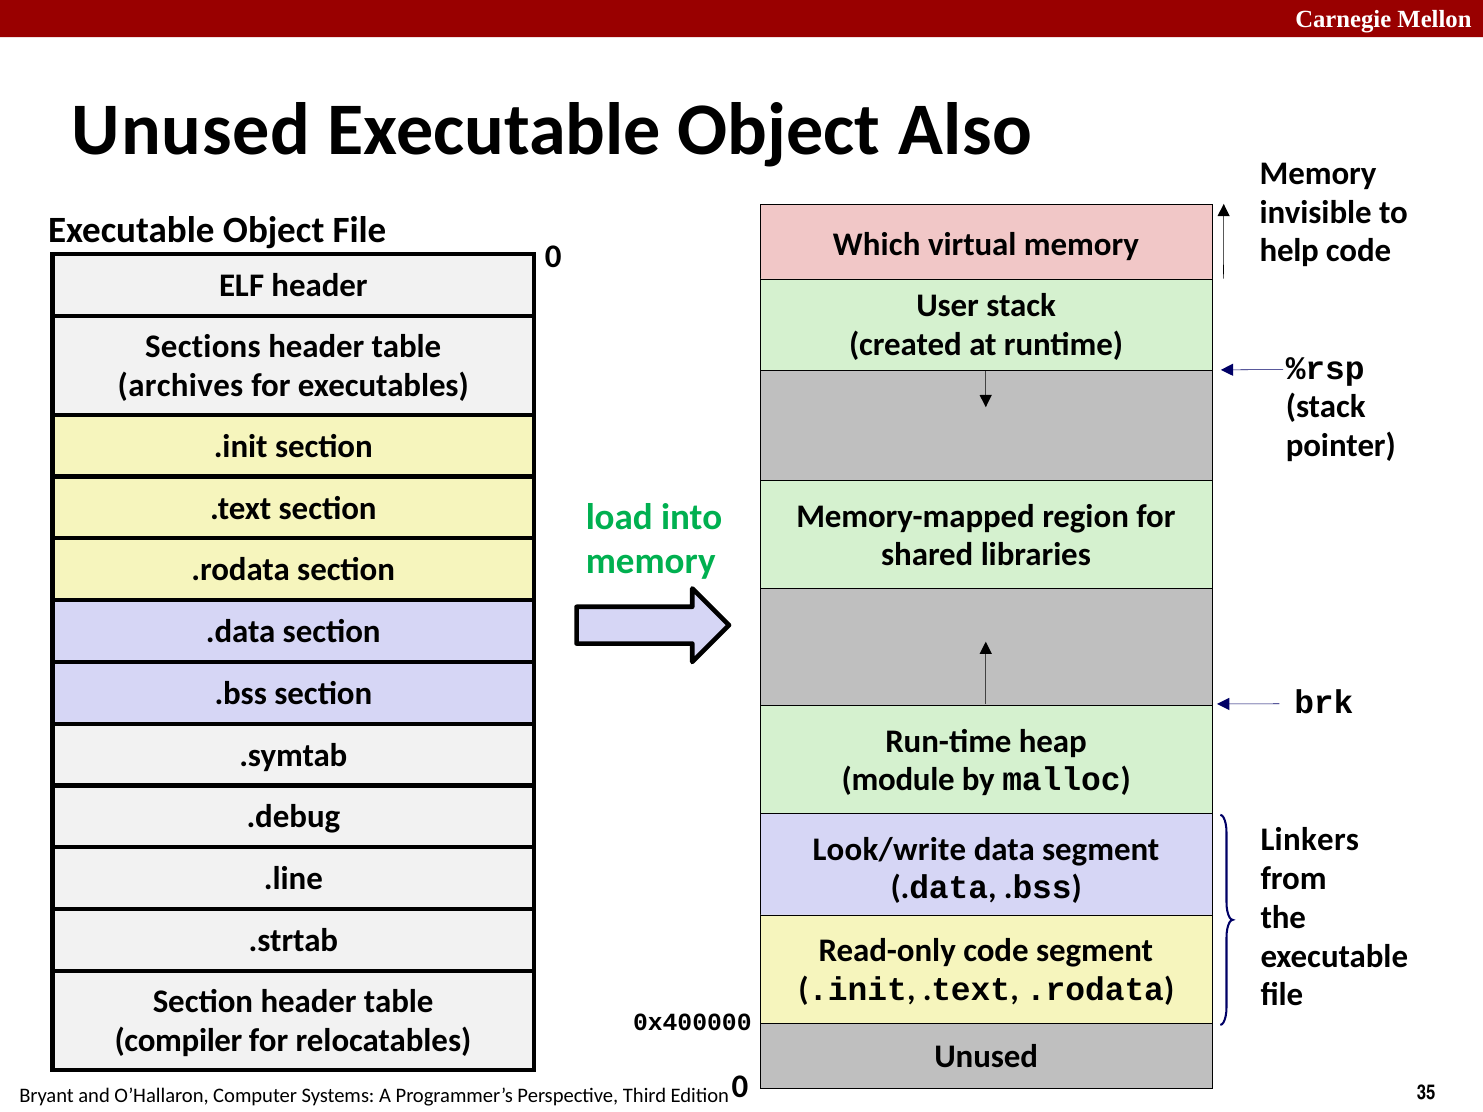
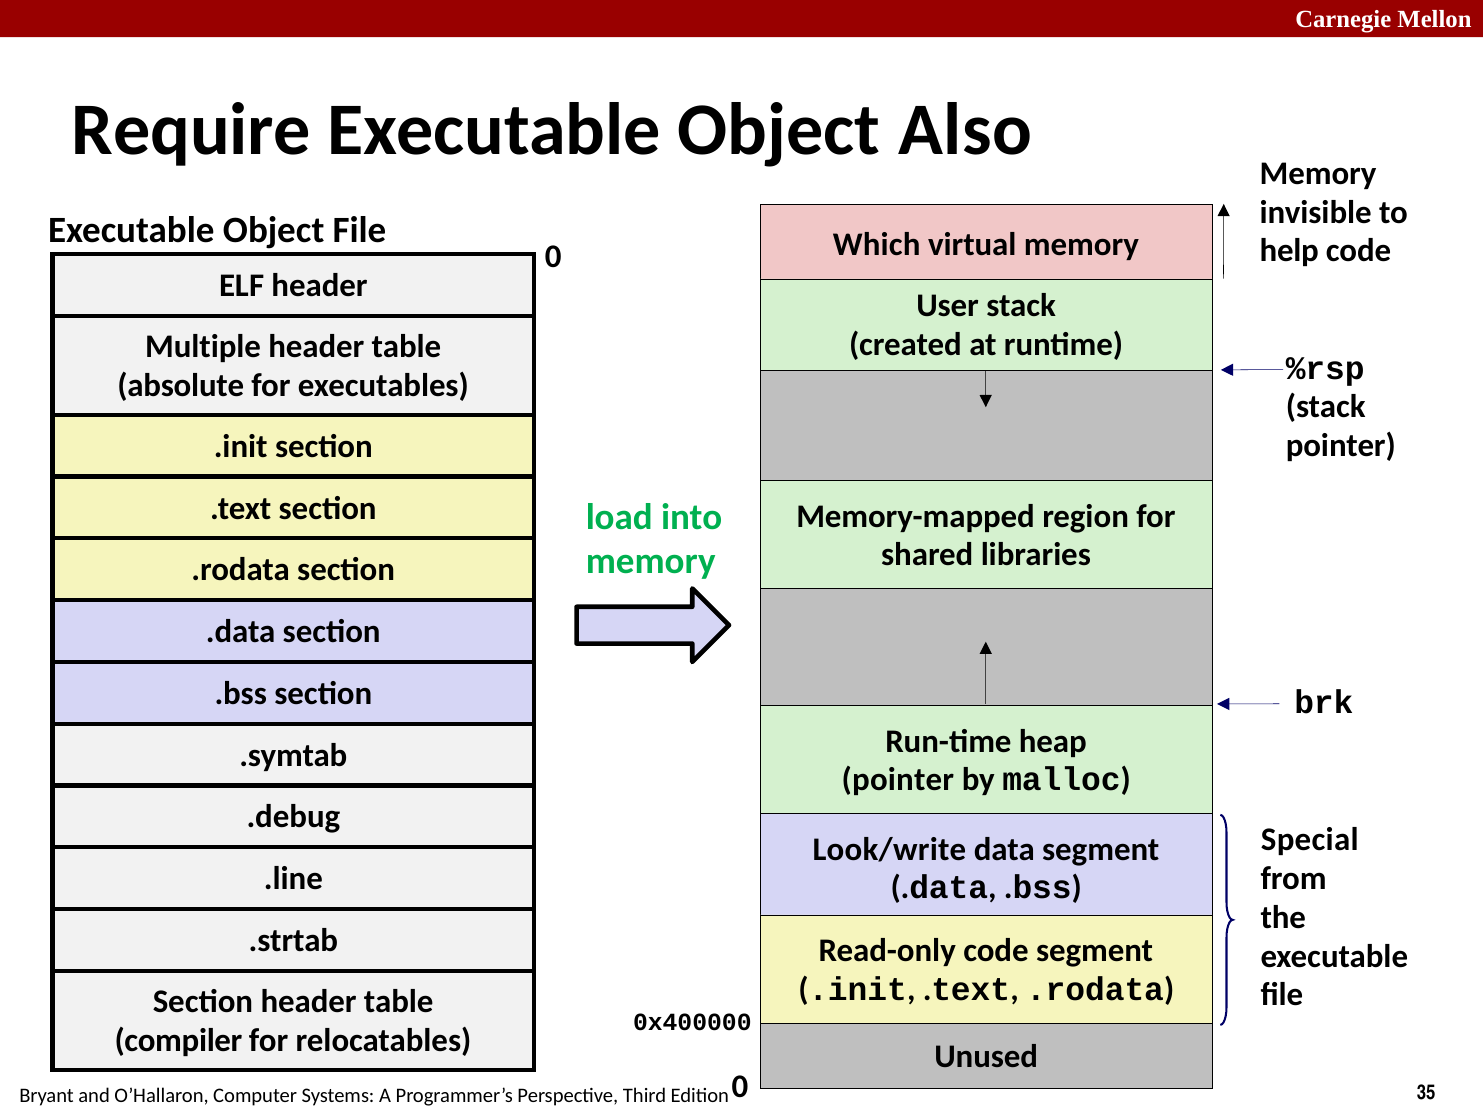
Unused at (191, 130): Unused -> Require
Sections: Sections -> Multiple
archives: archives -> absolute
module at (898, 780): module -> pointer
Linkers: Linkers -> Special
